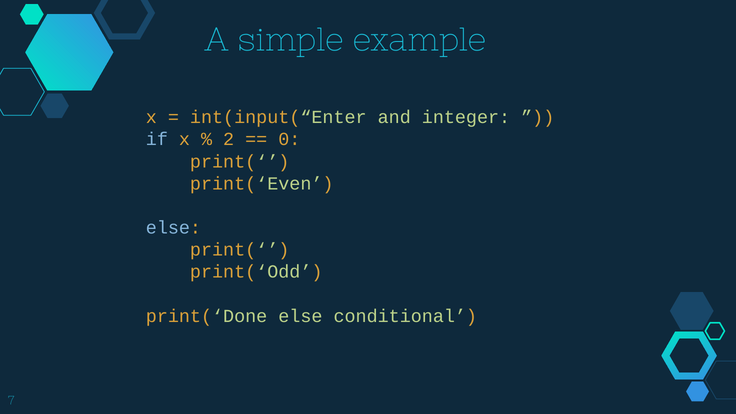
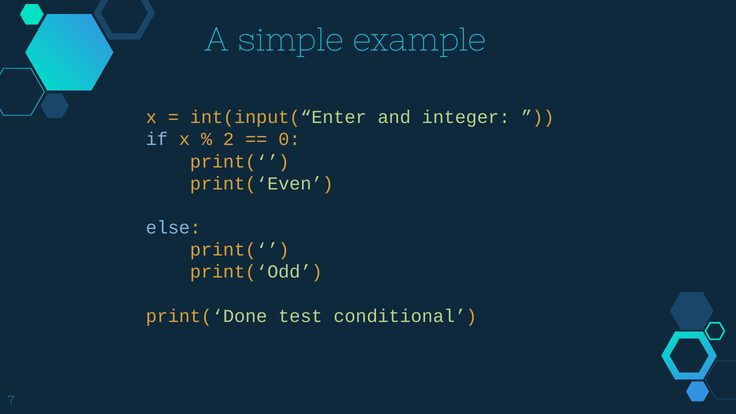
print(‘Done else: else -> test
